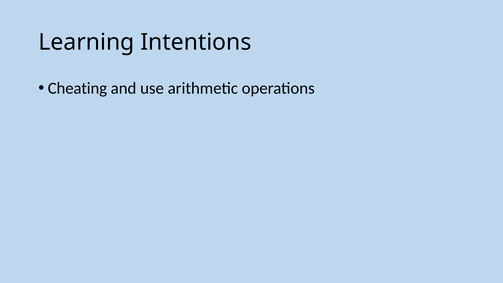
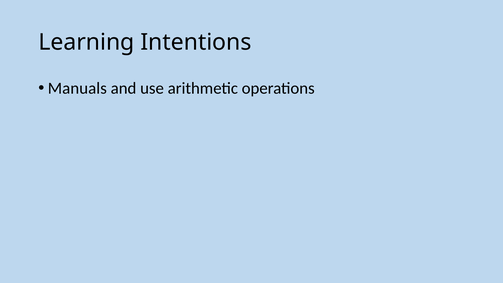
Cheating: Cheating -> Manuals
